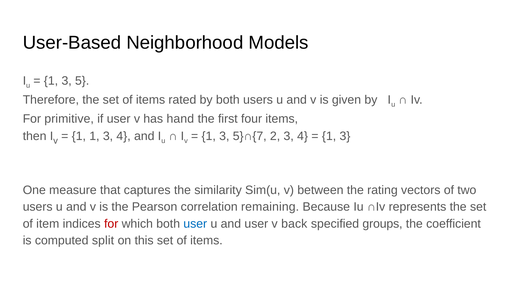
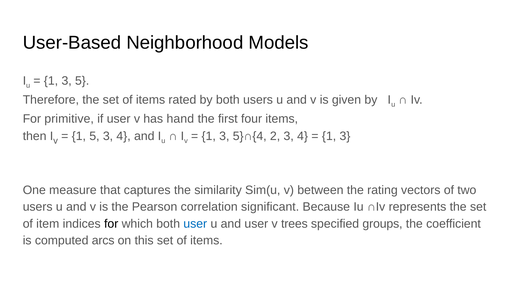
1 1: 1 -> 5
5}∩{7: 5}∩{7 -> 5}∩{4
remaining: remaining -> significant
for at (111, 224) colour: red -> black
back: back -> trees
split: split -> arcs
